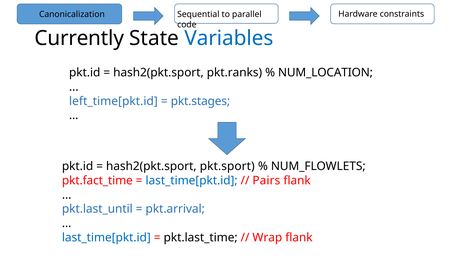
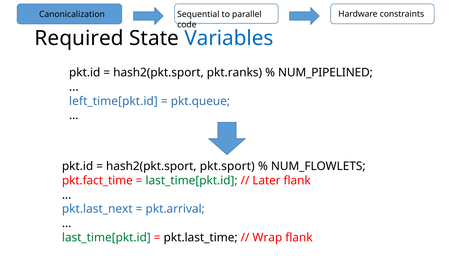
Currently: Currently -> Required
NUM_LOCATION: NUM_LOCATION -> NUM_PIPELINED
pkt.stages: pkt.stages -> pkt.queue
last_time[pkt.id at (192, 180) colour: blue -> green
Pairs: Pairs -> Later
pkt.last_until: pkt.last_until -> pkt.last_next
last_time[pkt.id at (106, 237) colour: blue -> green
